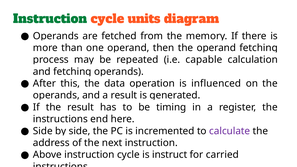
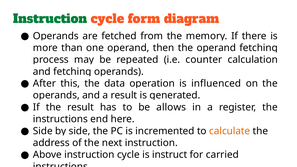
units: units -> form
capable: capable -> counter
timing: timing -> allows
calculate colour: purple -> orange
